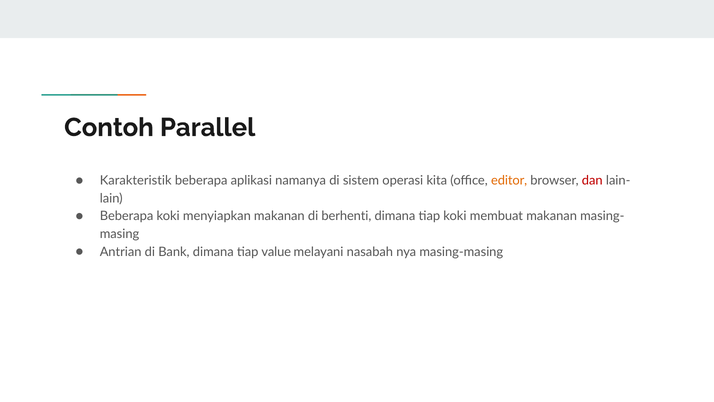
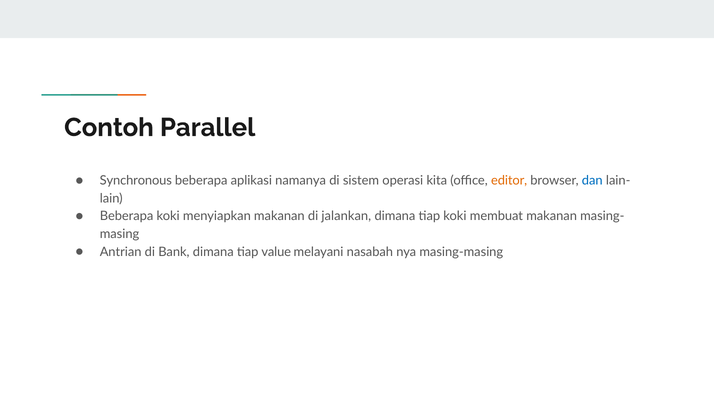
Karakteristik: Karakteristik -> Synchronous
dan colour: red -> blue
berhenti: berhenti -> jalankan
